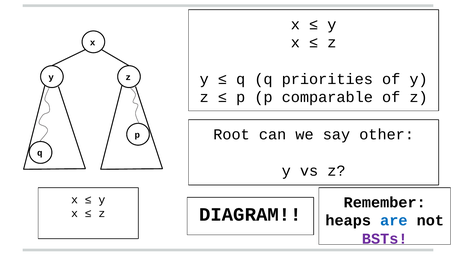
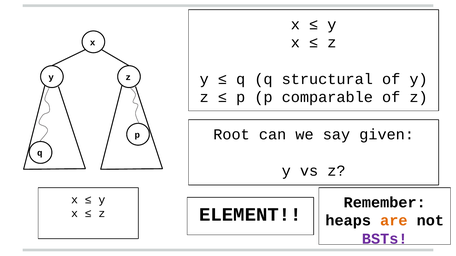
priorities: priorities -> structural
other: other -> given
DIAGRAM: DIAGRAM -> ELEMENT
are colour: blue -> orange
